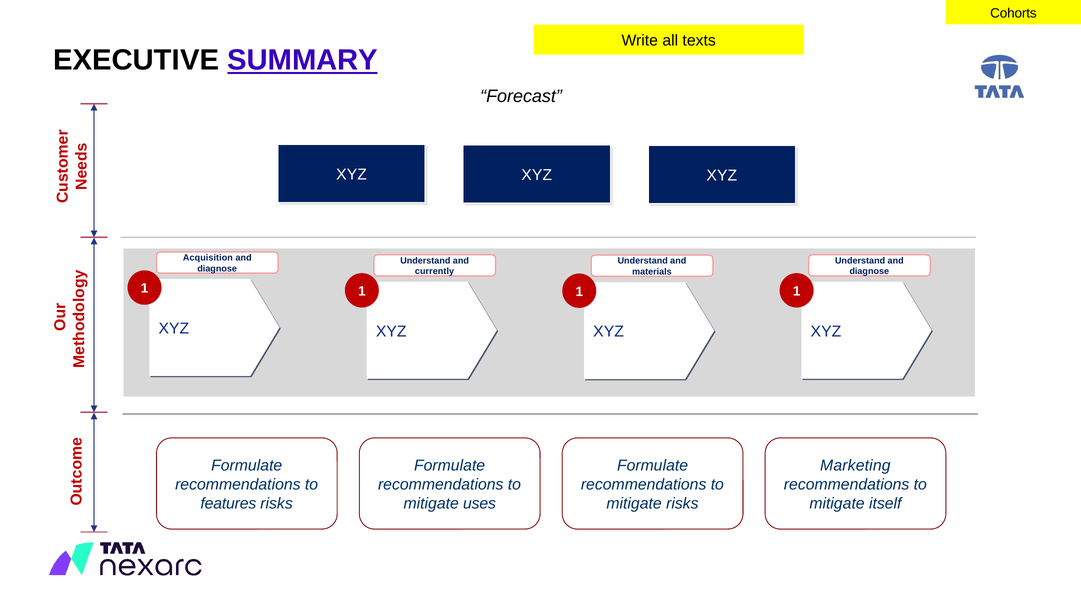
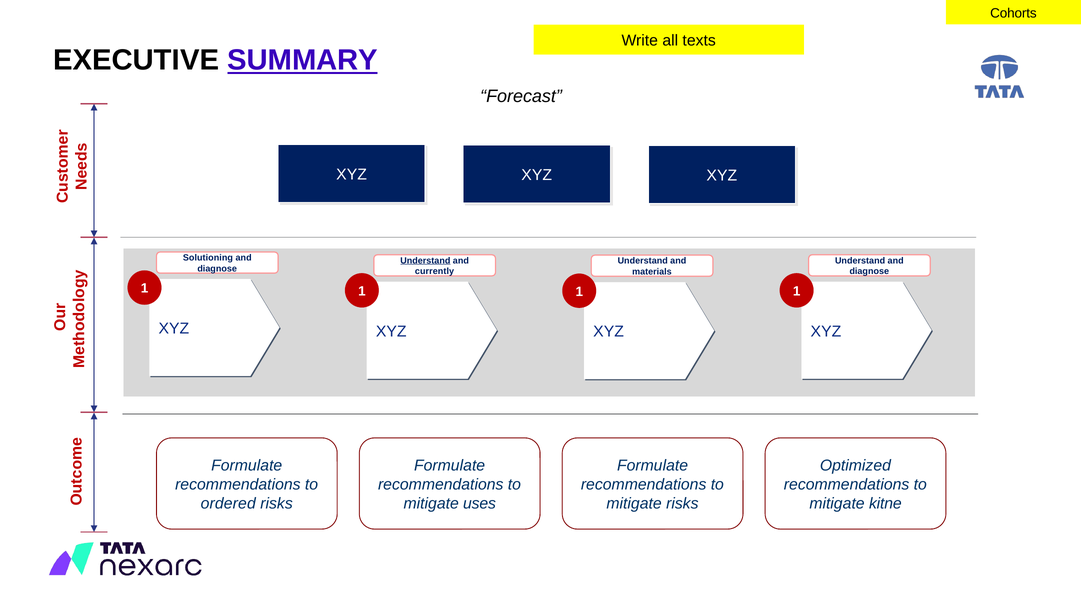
Acquisition: Acquisition -> Solutioning
Understand at (425, 261) underline: none -> present
Marketing: Marketing -> Optimized
features: features -> ordered
itself: itself -> kitne
